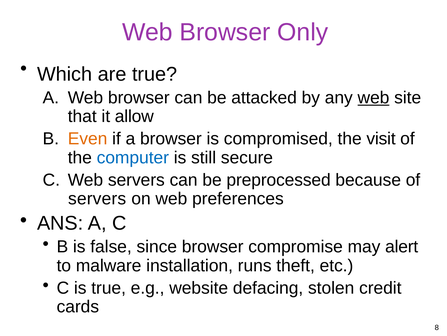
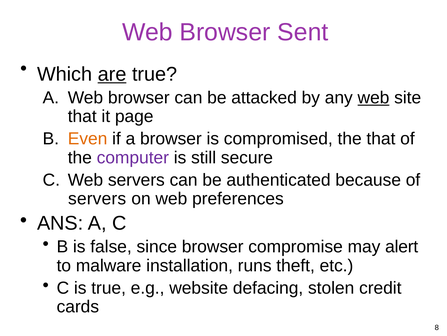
Only: Only -> Sent
are underline: none -> present
allow: allow -> page
the visit: visit -> that
computer colour: blue -> purple
preprocessed: preprocessed -> authenticated
